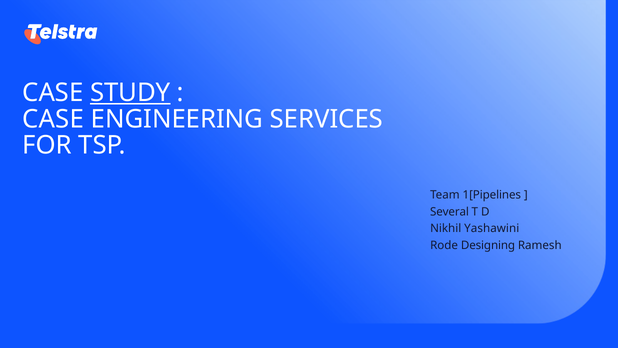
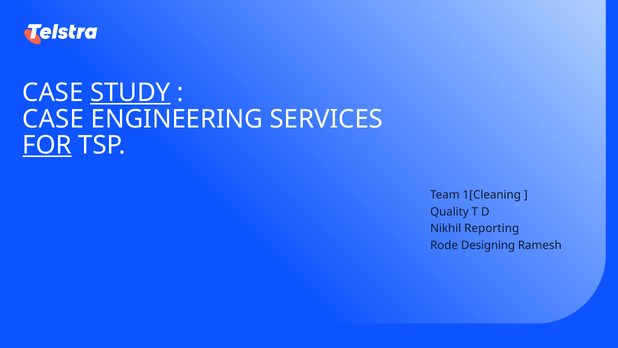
FOR underline: none -> present
1[Pipelines: 1[Pipelines -> 1[Cleaning
Several: Several -> Quality
Yashawini: Yashawini -> Reporting
